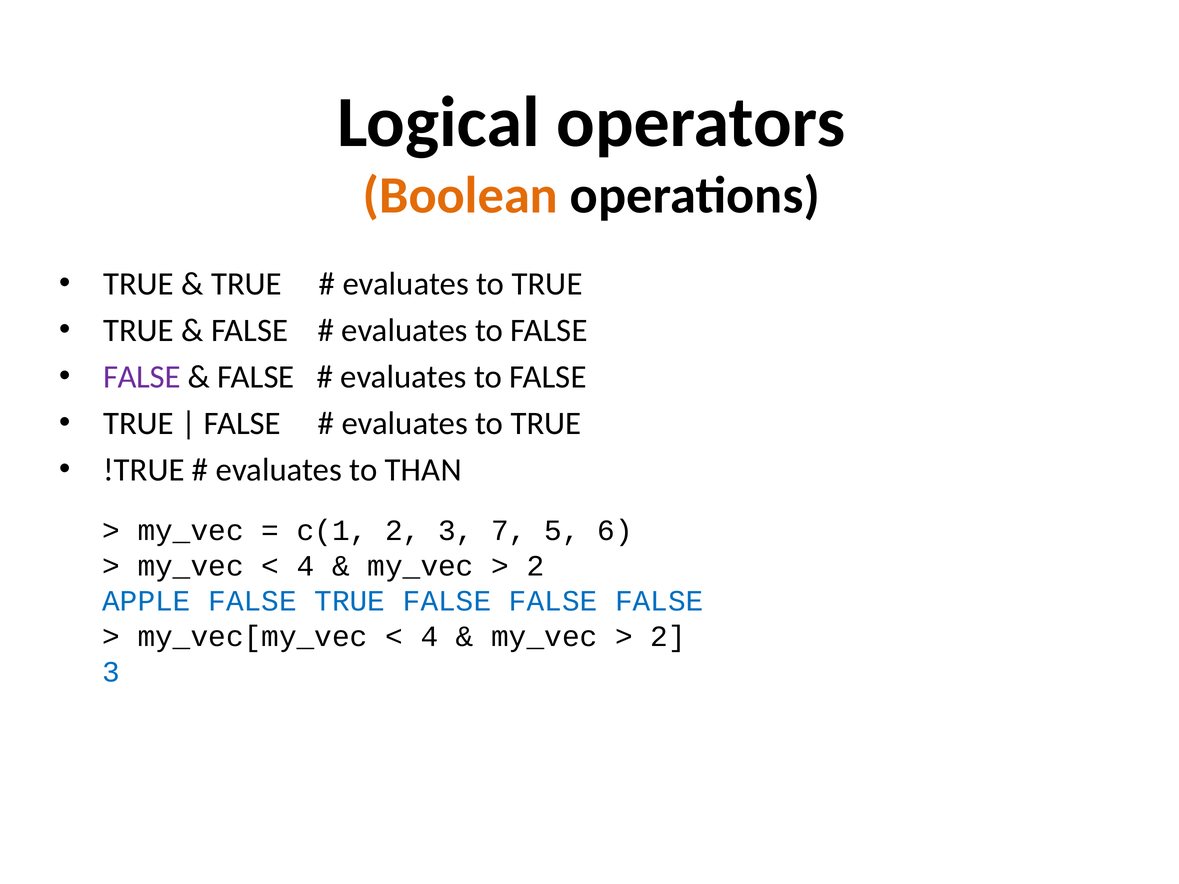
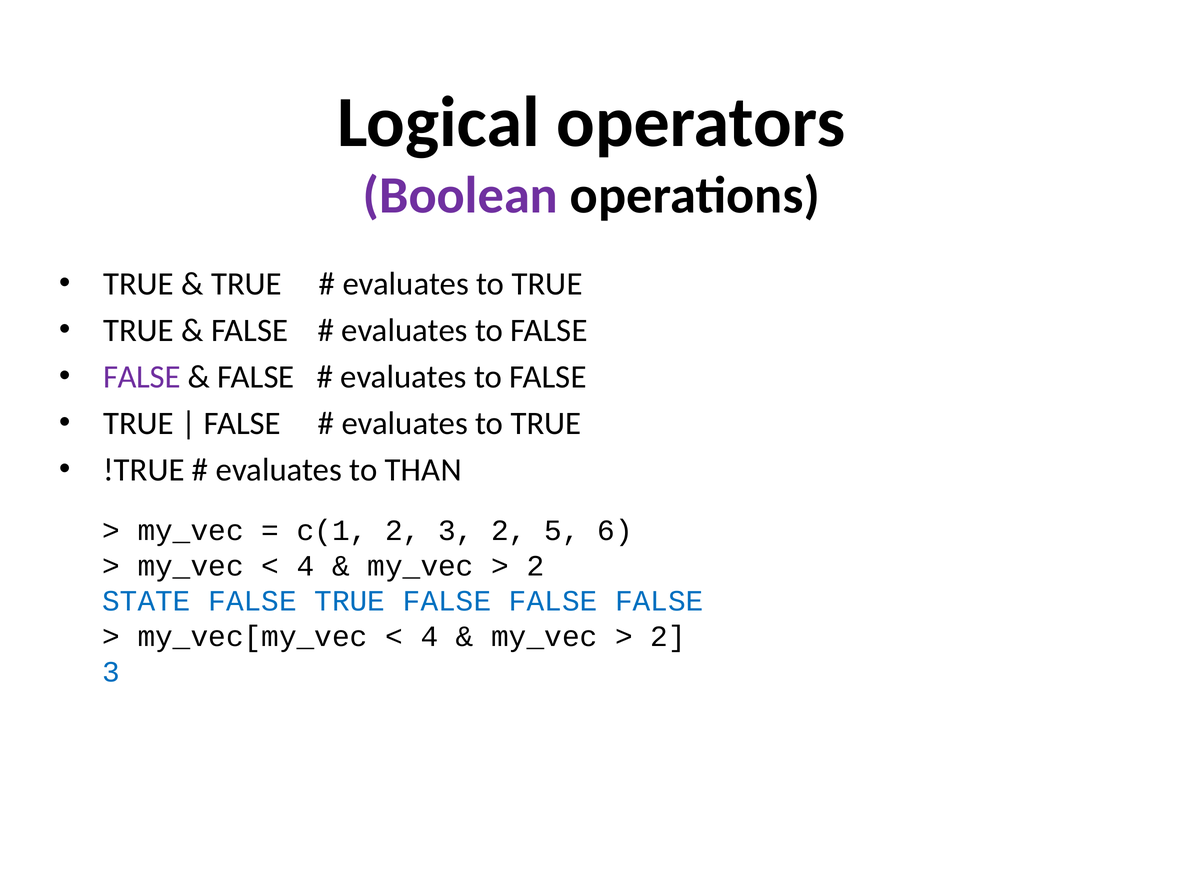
Boolean colour: orange -> purple
3 7: 7 -> 2
APPLE: APPLE -> STATE
